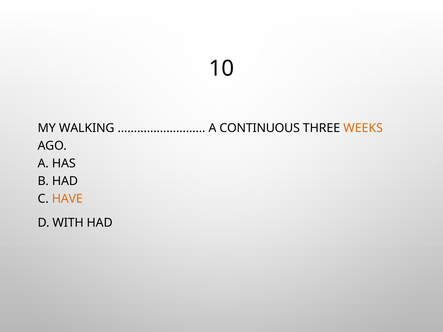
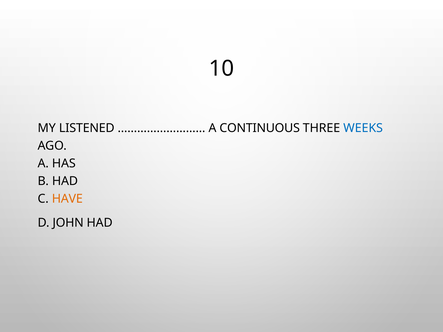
WALKING: WALKING -> LISTENED
WEEKS colour: orange -> blue
WITH: WITH -> JOHN
